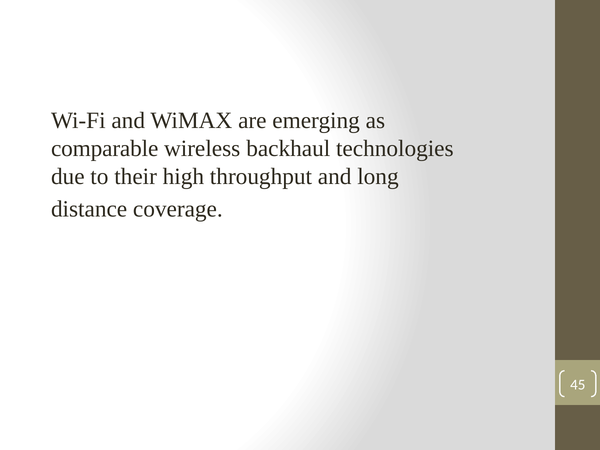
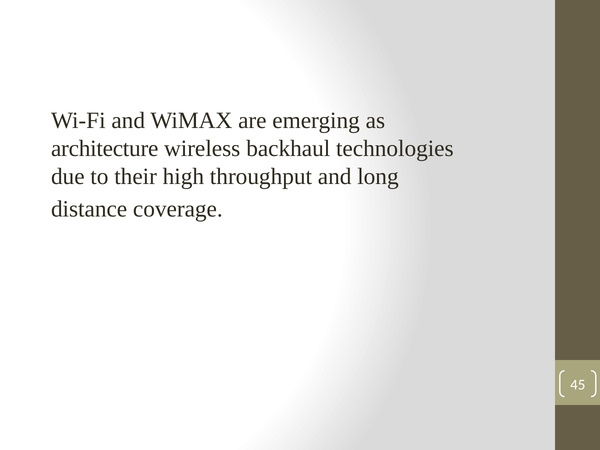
comparable: comparable -> architecture
